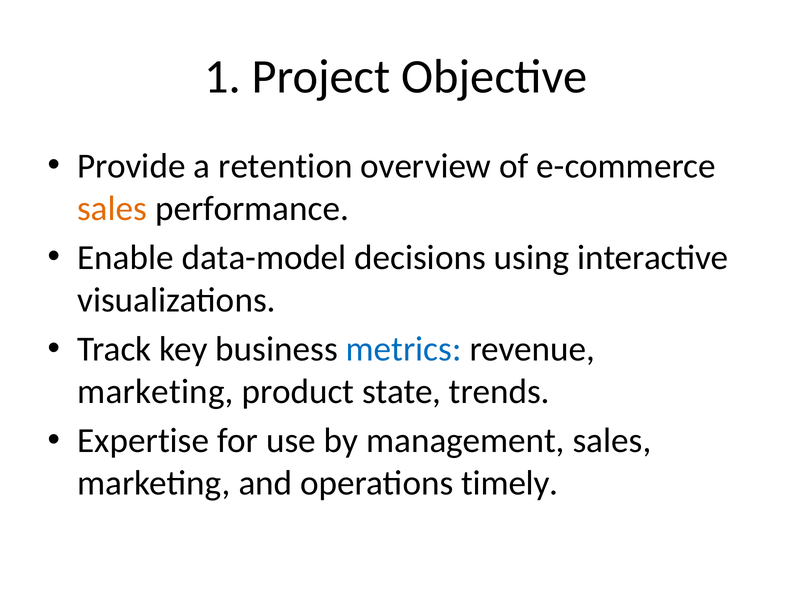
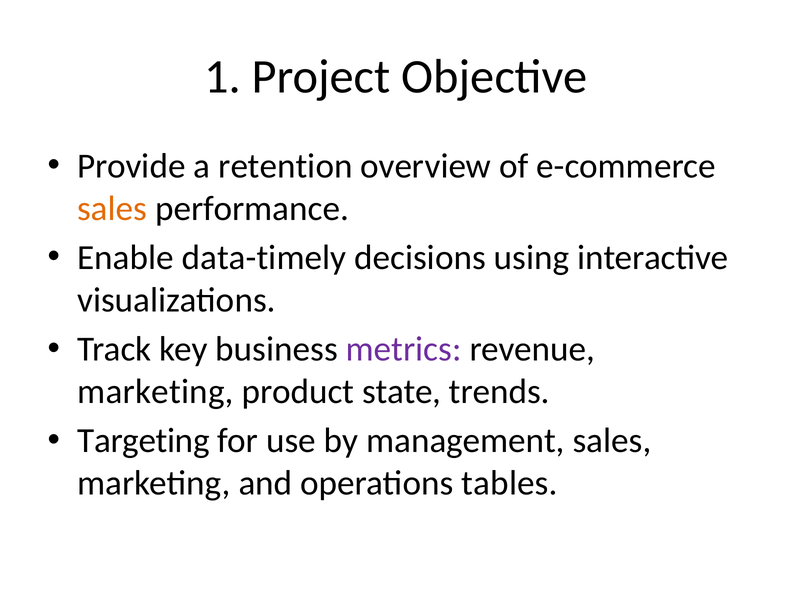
data-model: data-model -> data-timely
metrics colour: blue -> purple
Expertise: Expertise -> Targeting
timely: timely -> tables
